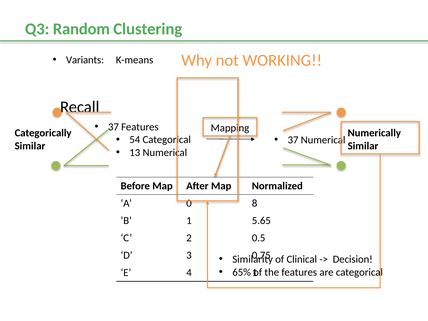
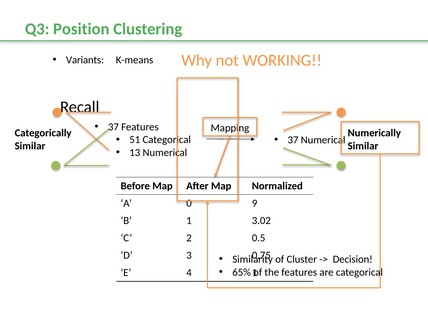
Random: Random -> Position
54: 54 -> 51
8: 8 -> 9
5.65: 5.65 -> 3.02
Clinical: Clinical -> Cluster
